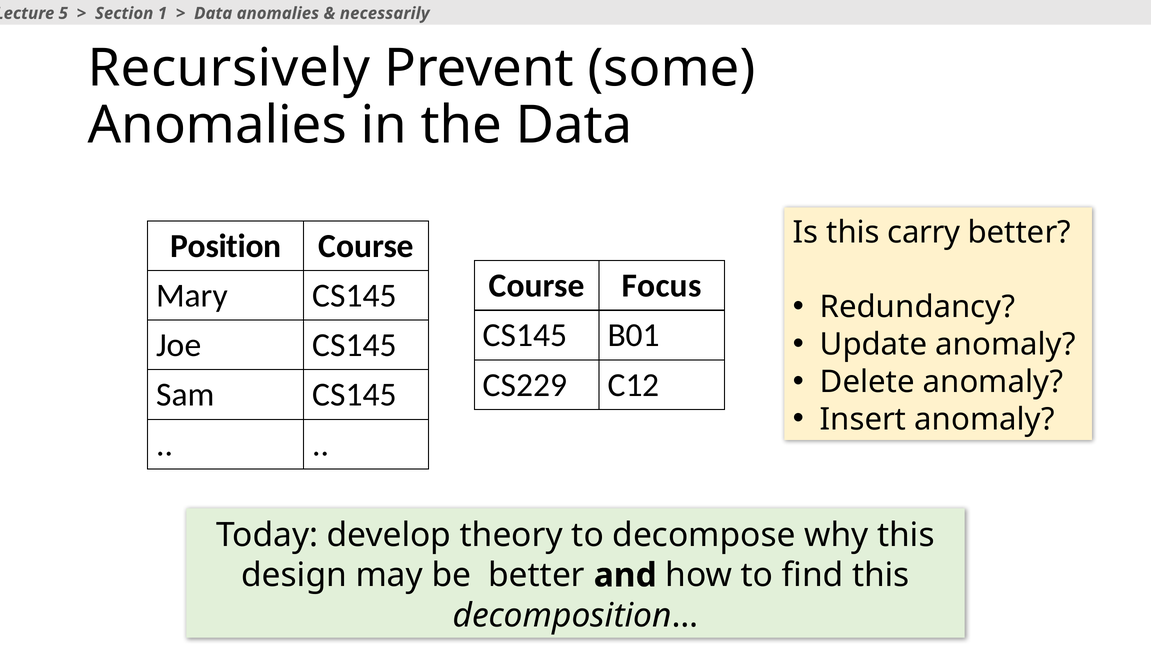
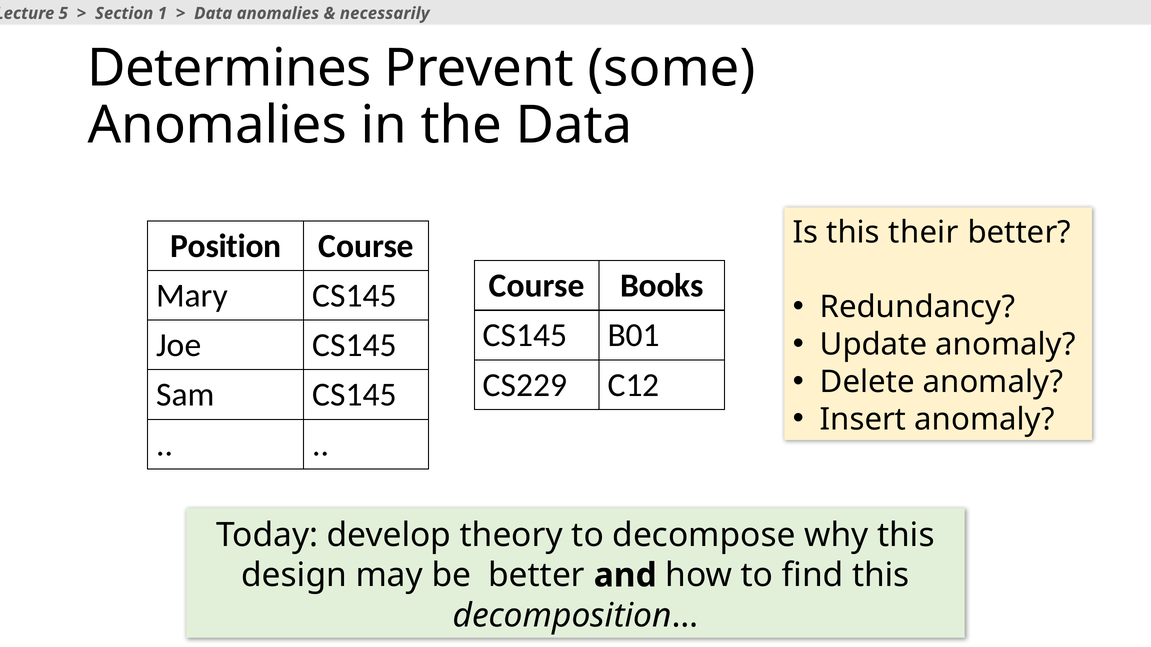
Recursively: Recursively -> Determines
carry: carry -> their
Focus: Focus -> Books
